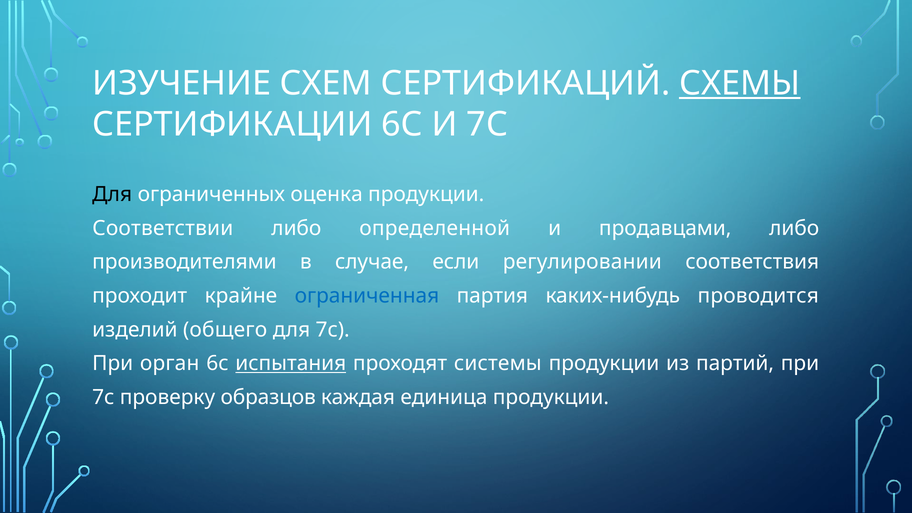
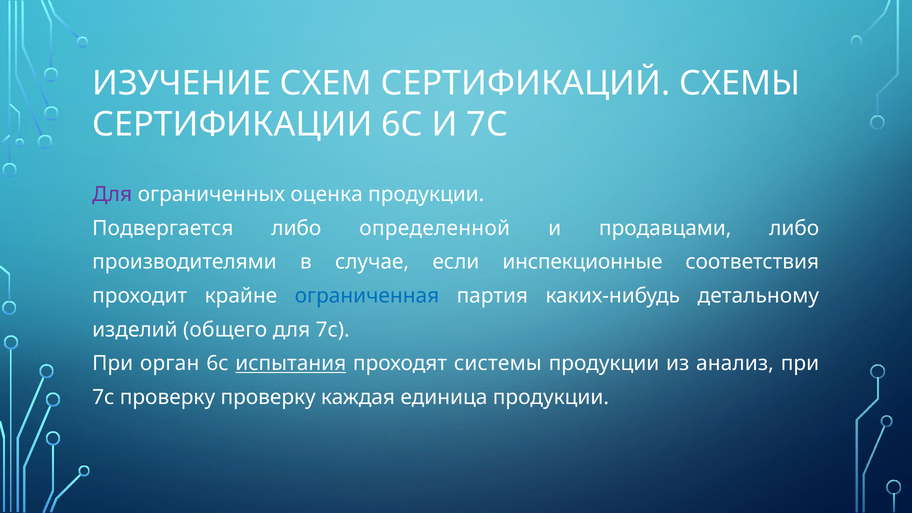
СХЕМЫ underline: present -> none
Для at (112, 194) colour: black -> purple
Соответствии: Соответствии -> Подвергается
регулировании: регулировании -> инспекционные
проводится: проводится -> детальному
партий: партий -> анализ
проверку образцов: образцов -> проверку
